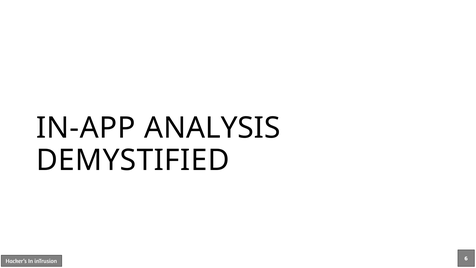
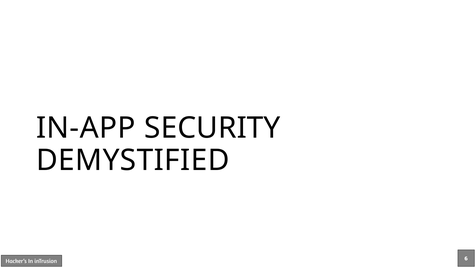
ANALYSIS: ANALYSIS -> SECURITY
